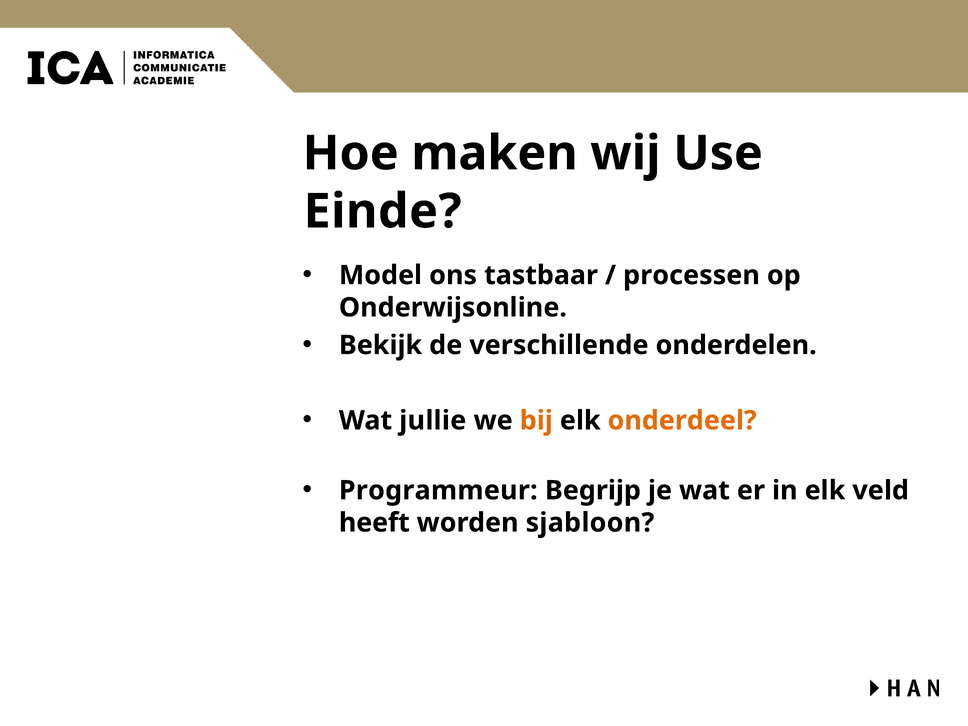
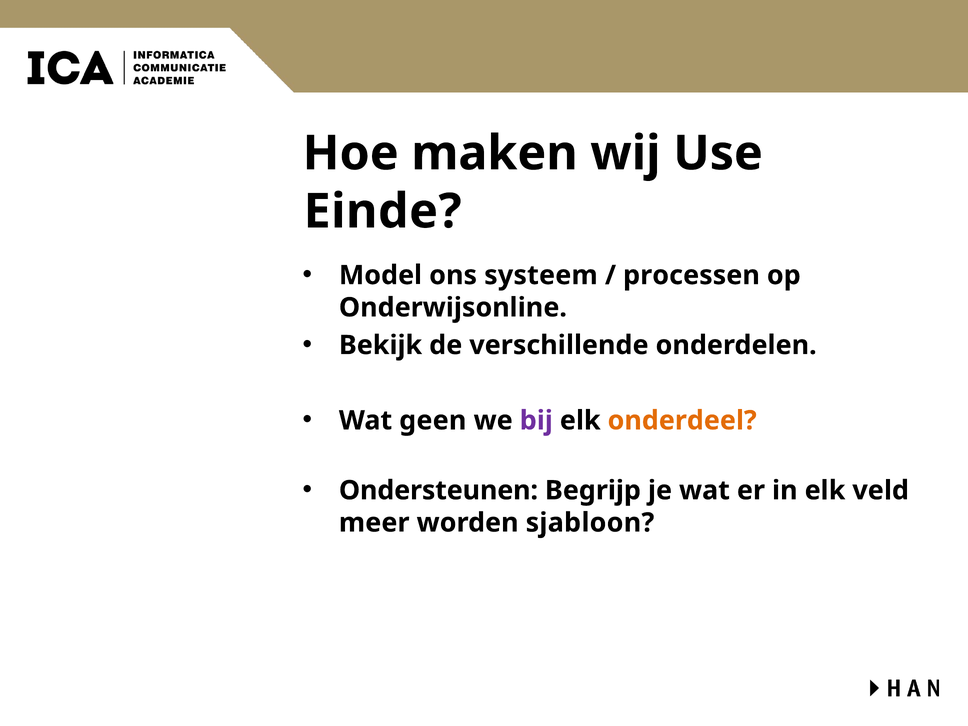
tastbaar: tastbaar -> systeem
jullie: jullie -> geen
bij colour: orange -> purple
Programmeur: Programmeur -> Ondersteunen
heeft: heeft -> meer
